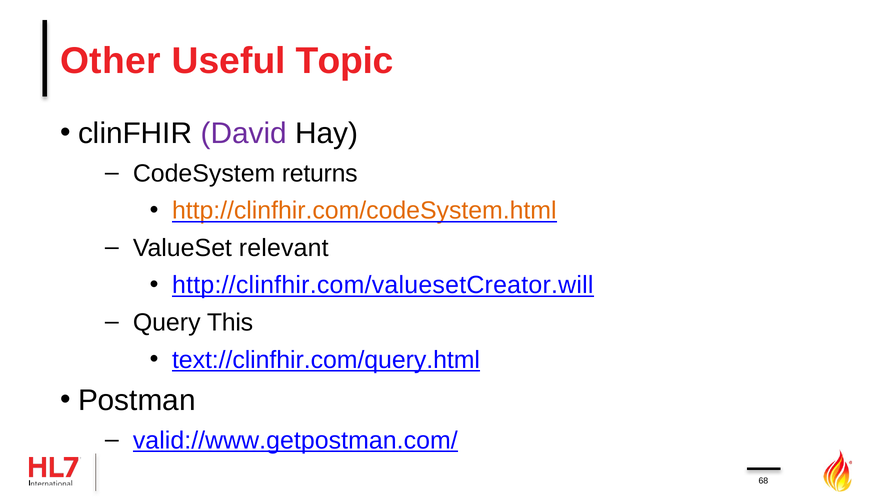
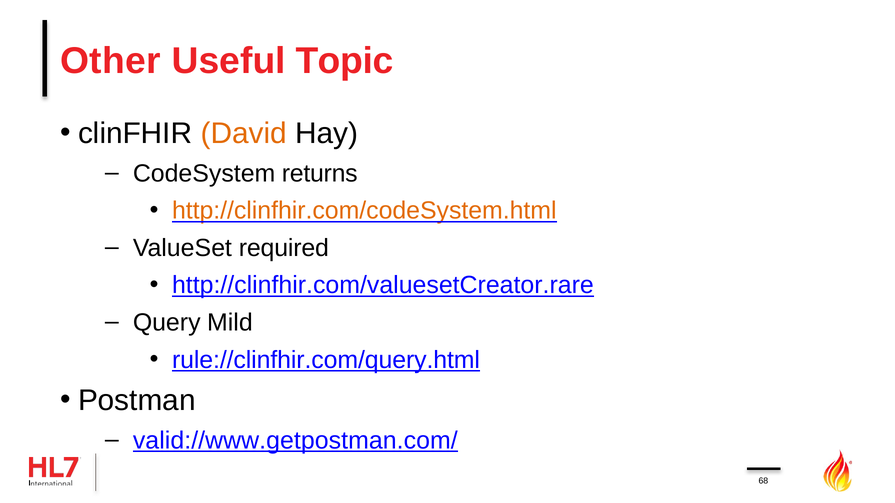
David colour: purple -> orange
relevant: relevant -> required
http://clinfhir.com/valuesetCreator.will: http://clinfhir.com/valuesetCreator.will -> http://clinfhir.com/valuesetCreator.rare
This: This -> Mild
text://clinfhir.com/query.html: text://clinfhir.com/query.html -> rule://clinfhir.com/query.html
